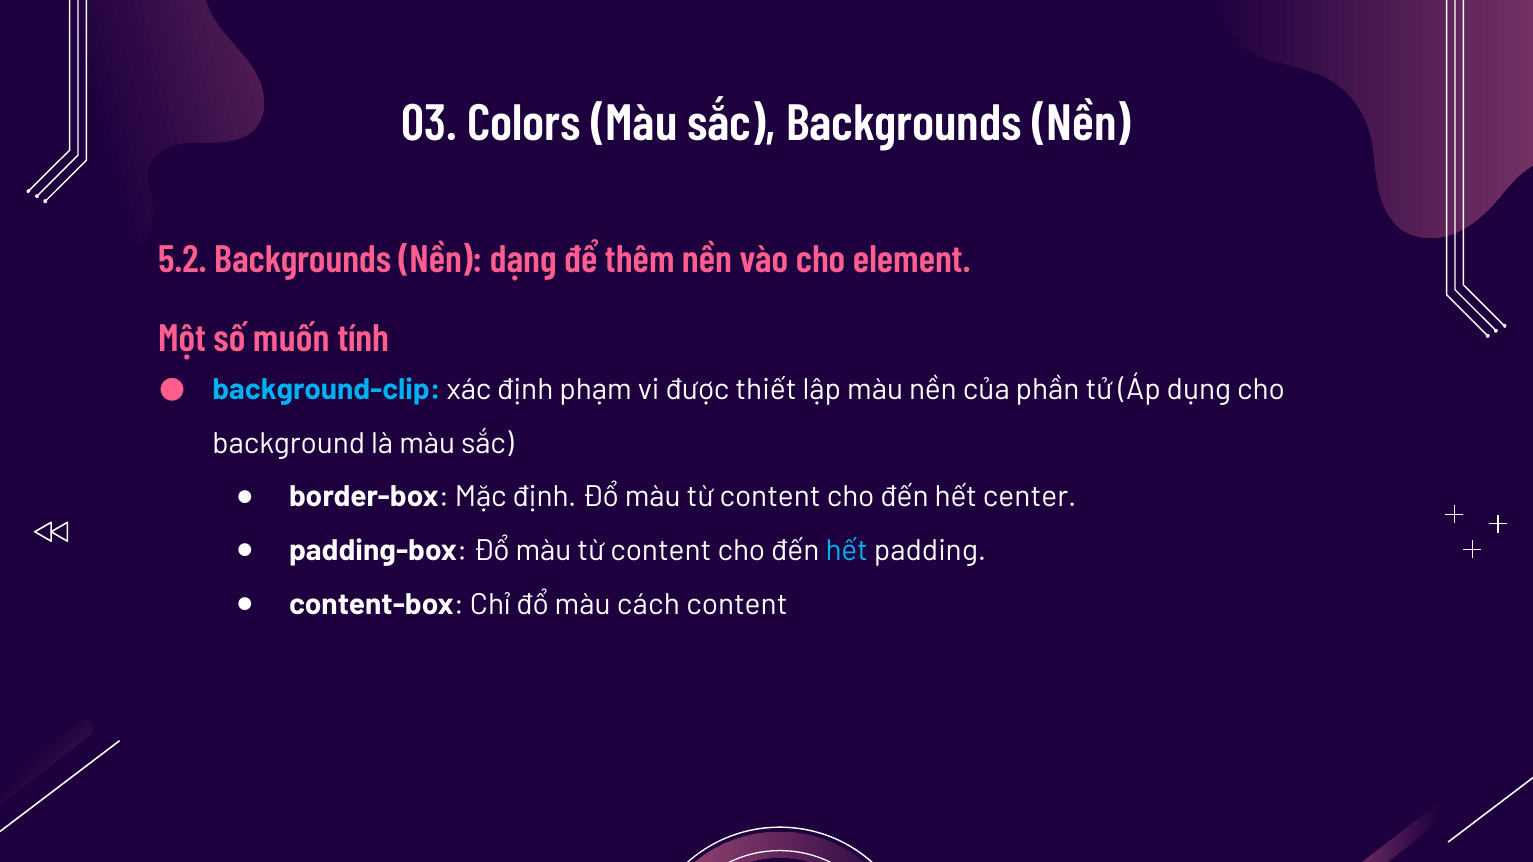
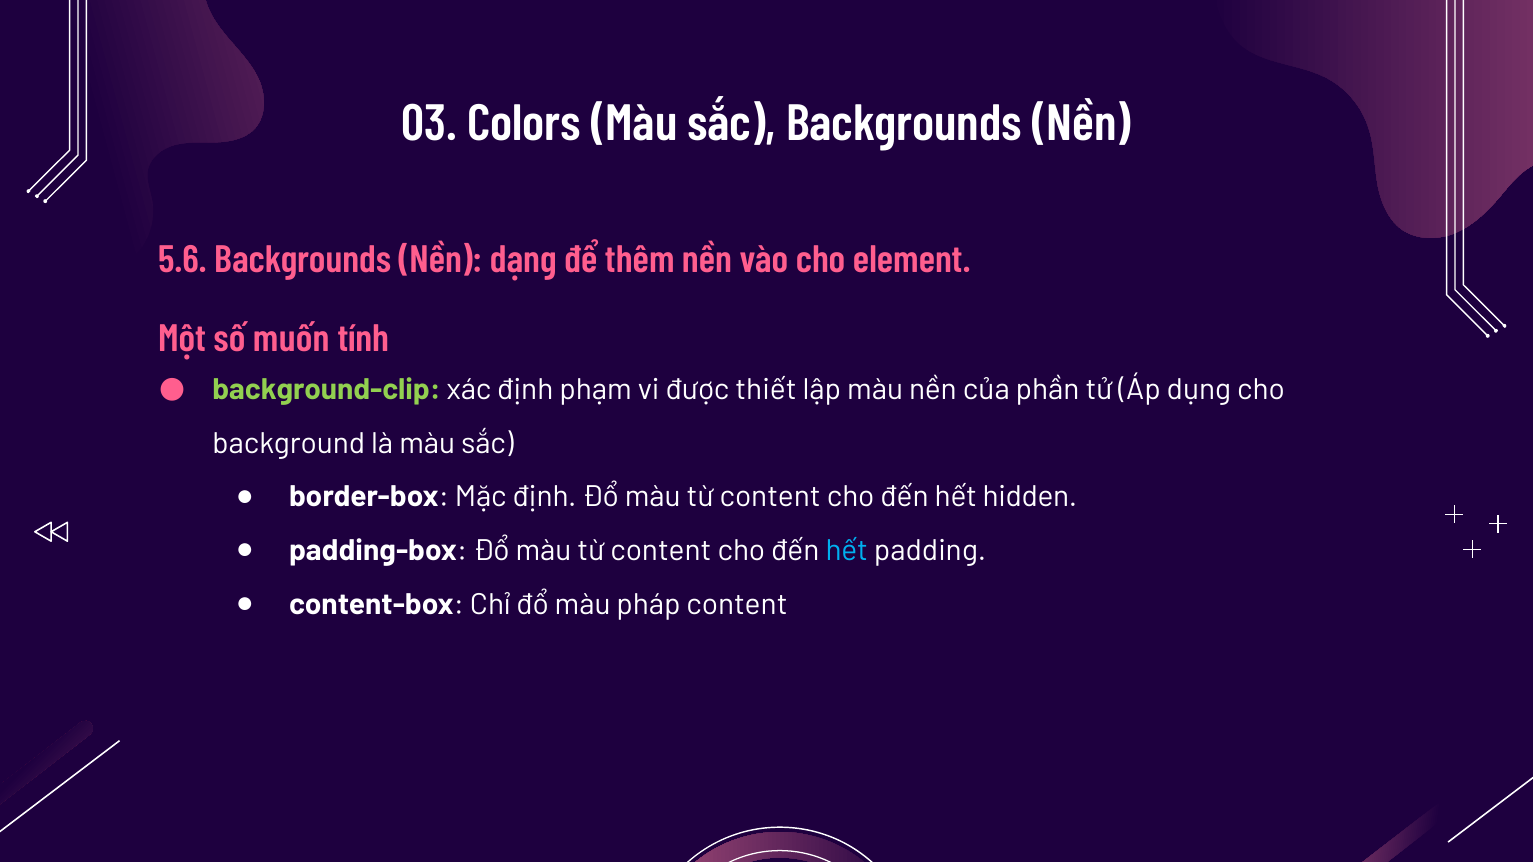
5.2: 5.2 -> 5.6
background-clip colour: light blue -> light green
center: center -> hidden
cách: cách -> pháp
